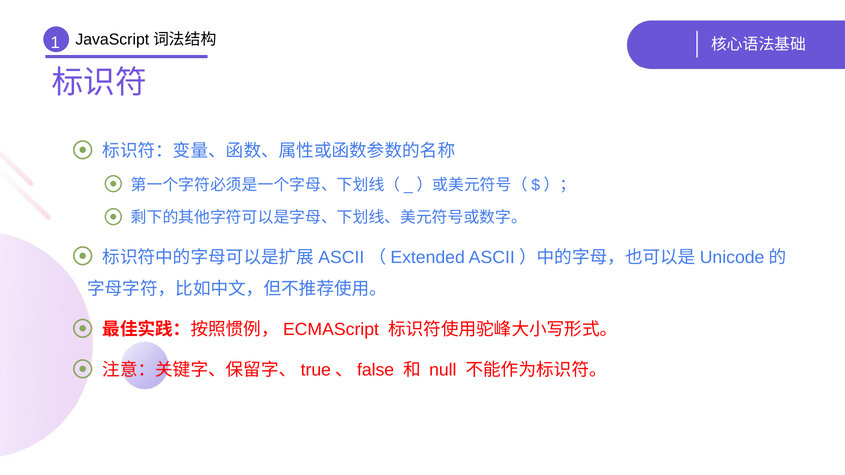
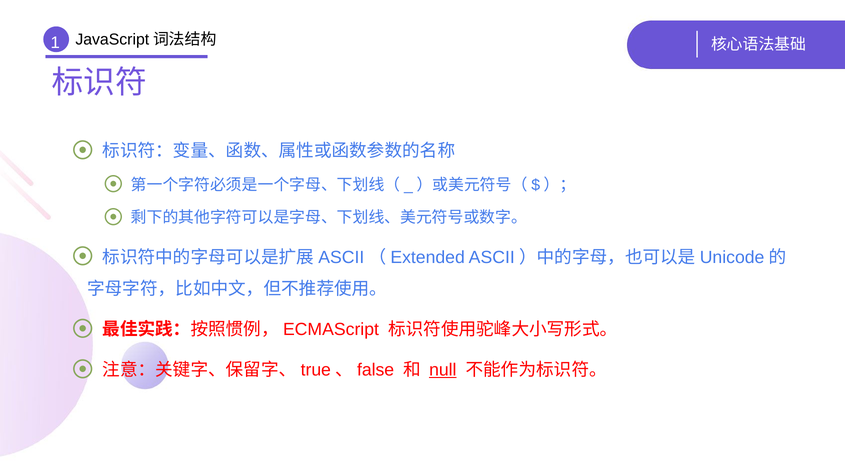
null underline: none -> present
